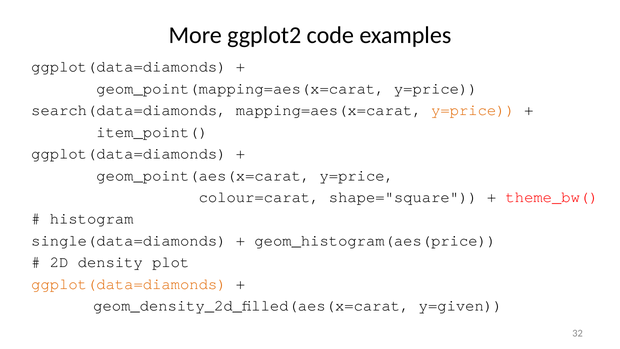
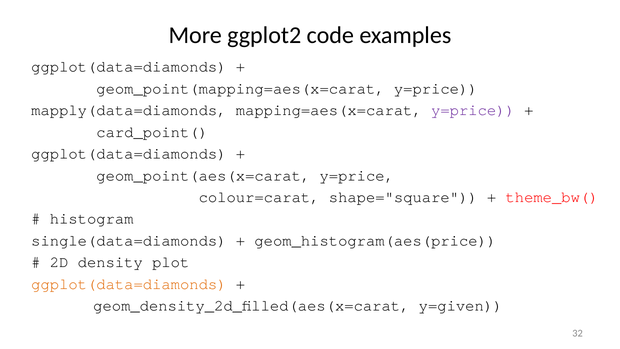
search(data=diamonds: search(data=diamonds -> mapply(data=diamonds
y=price at (473, 110) colour: orange -> purple
item_point(: item_point( -> card_point(
